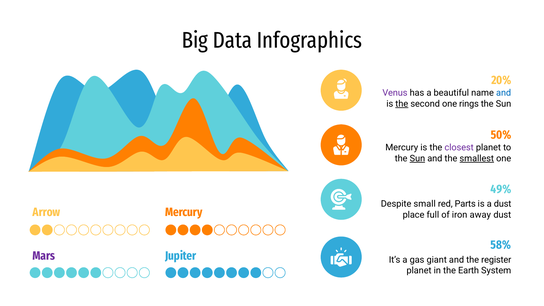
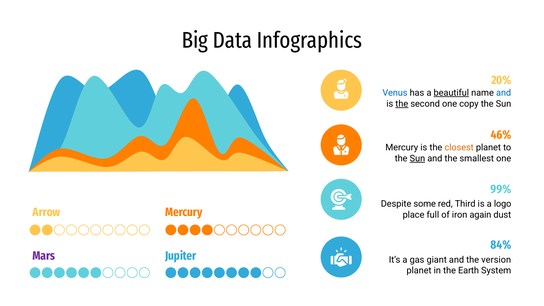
Venus colour: purple -> blue
beautiful underline: none -> present
rings: rings -> copy
50%: 50% -> 46%
closest colour: purple -> orange
smallest underline: present -> none
49%: 49% -> 99%
small: small -> some
Parts: Parts -> Third
a dust: dust -> logo
away: away -> again
58%: 58% -> 84%
register: register -> version
